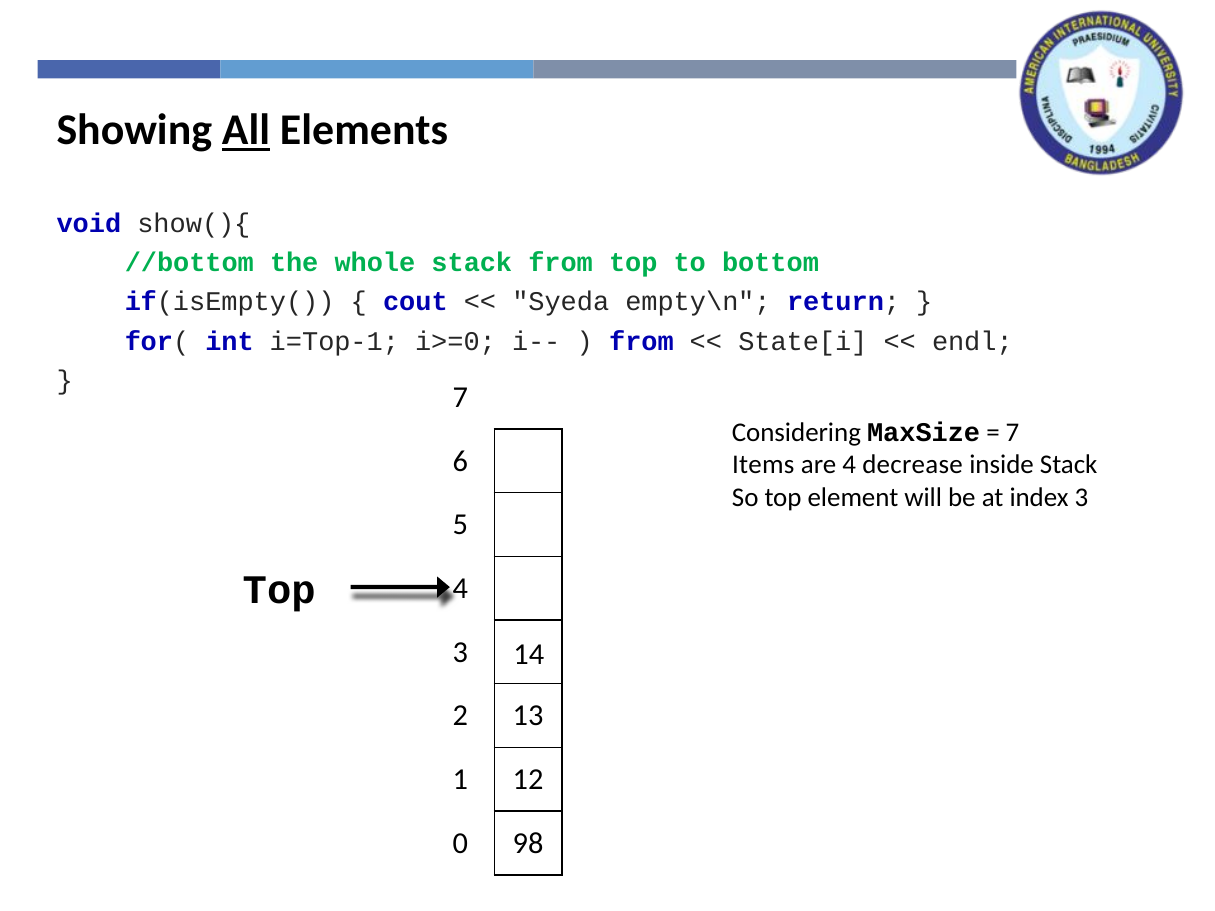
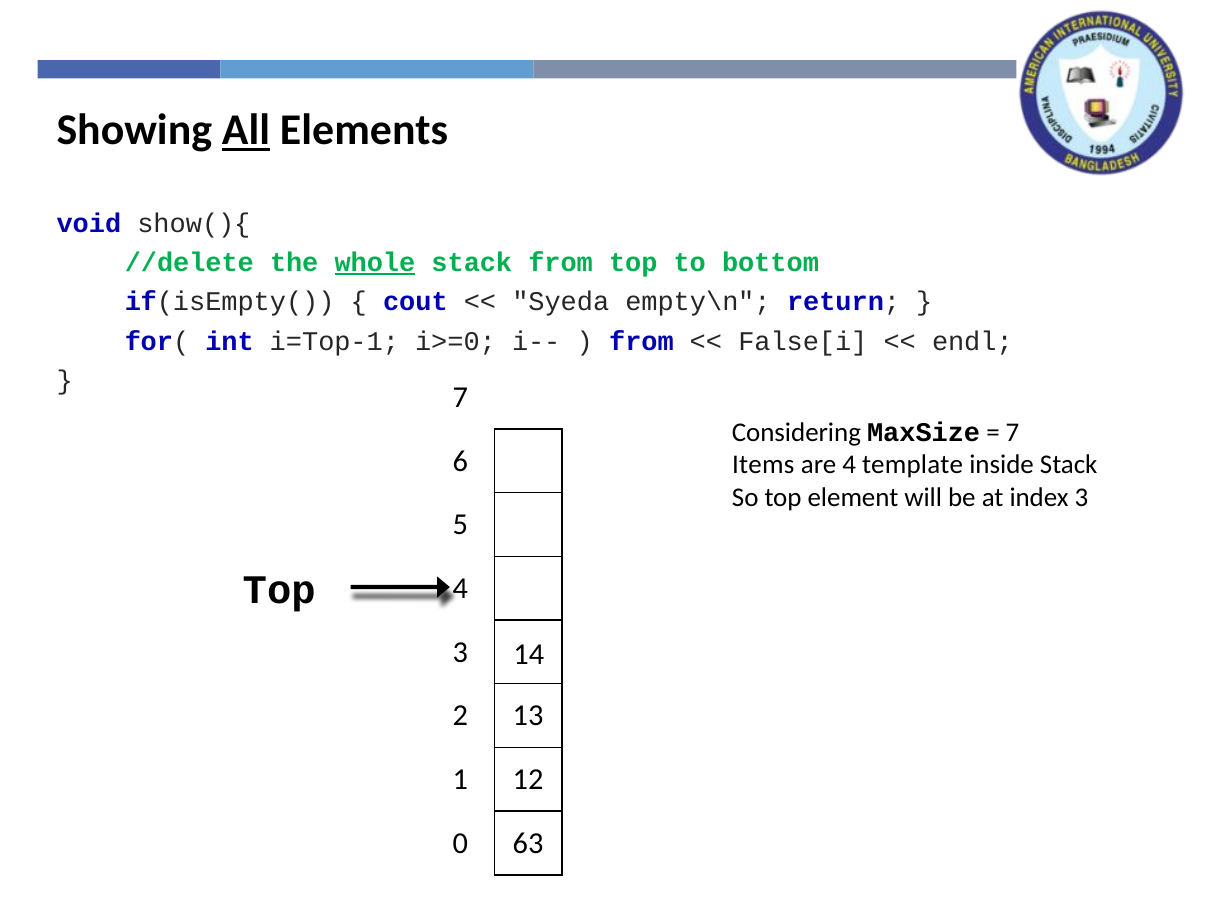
//bottom: //bottom -> //delete
whole underline: none -> present
State[i: State[i -> False[i
decrease: decrease -> template
98: 98 -> 63
